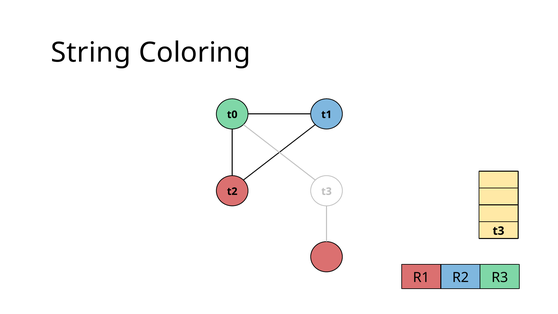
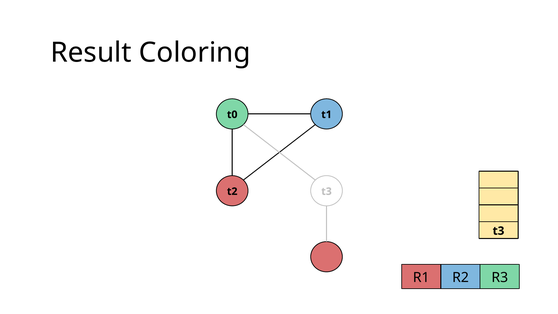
String: String -> Result
